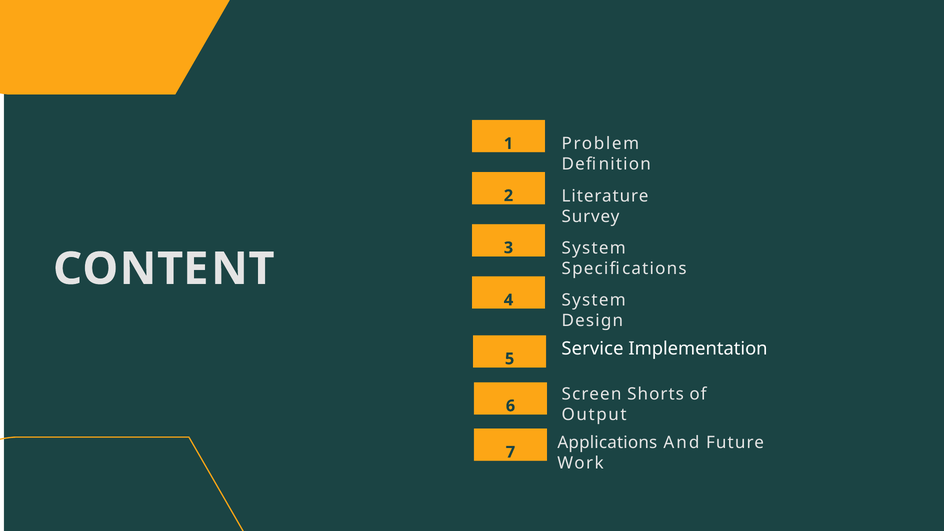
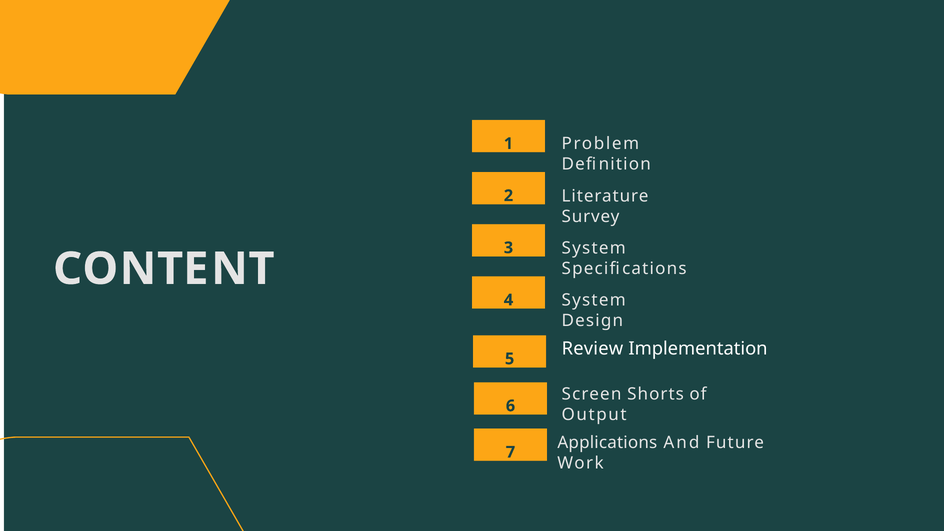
Service: Service -> Review
